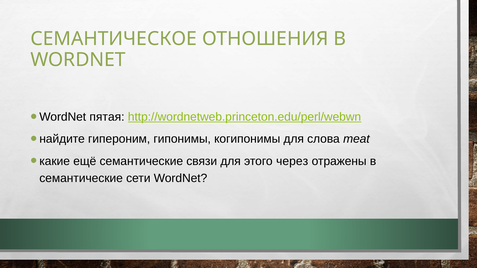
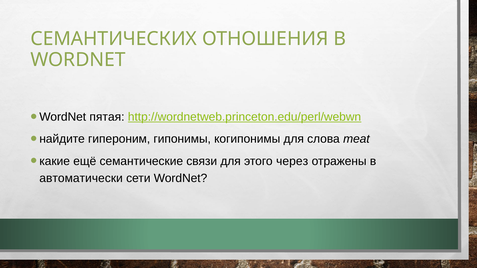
СЕМАНТИЧЕСКОЕ: СЕМАНТИЧЕСКОЕ -> СЕМАНТИЧЕСКИХ
семантические at (81, 178): семантические -> автоматически
